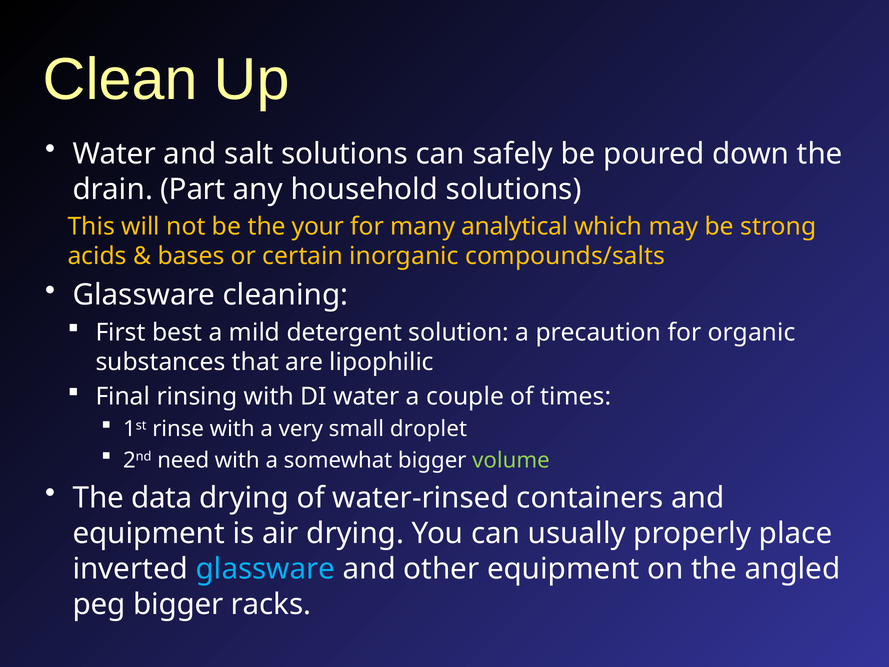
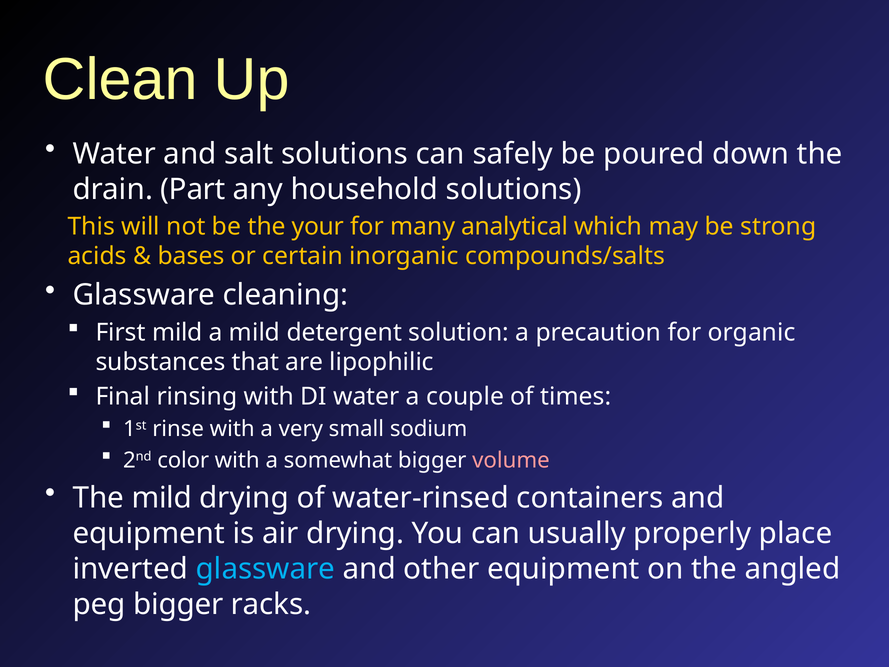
First best: best -> mild
droplet: droplet -> sodium
need: need -> color
volume colour: light green -> pink
The data: data -> mild
